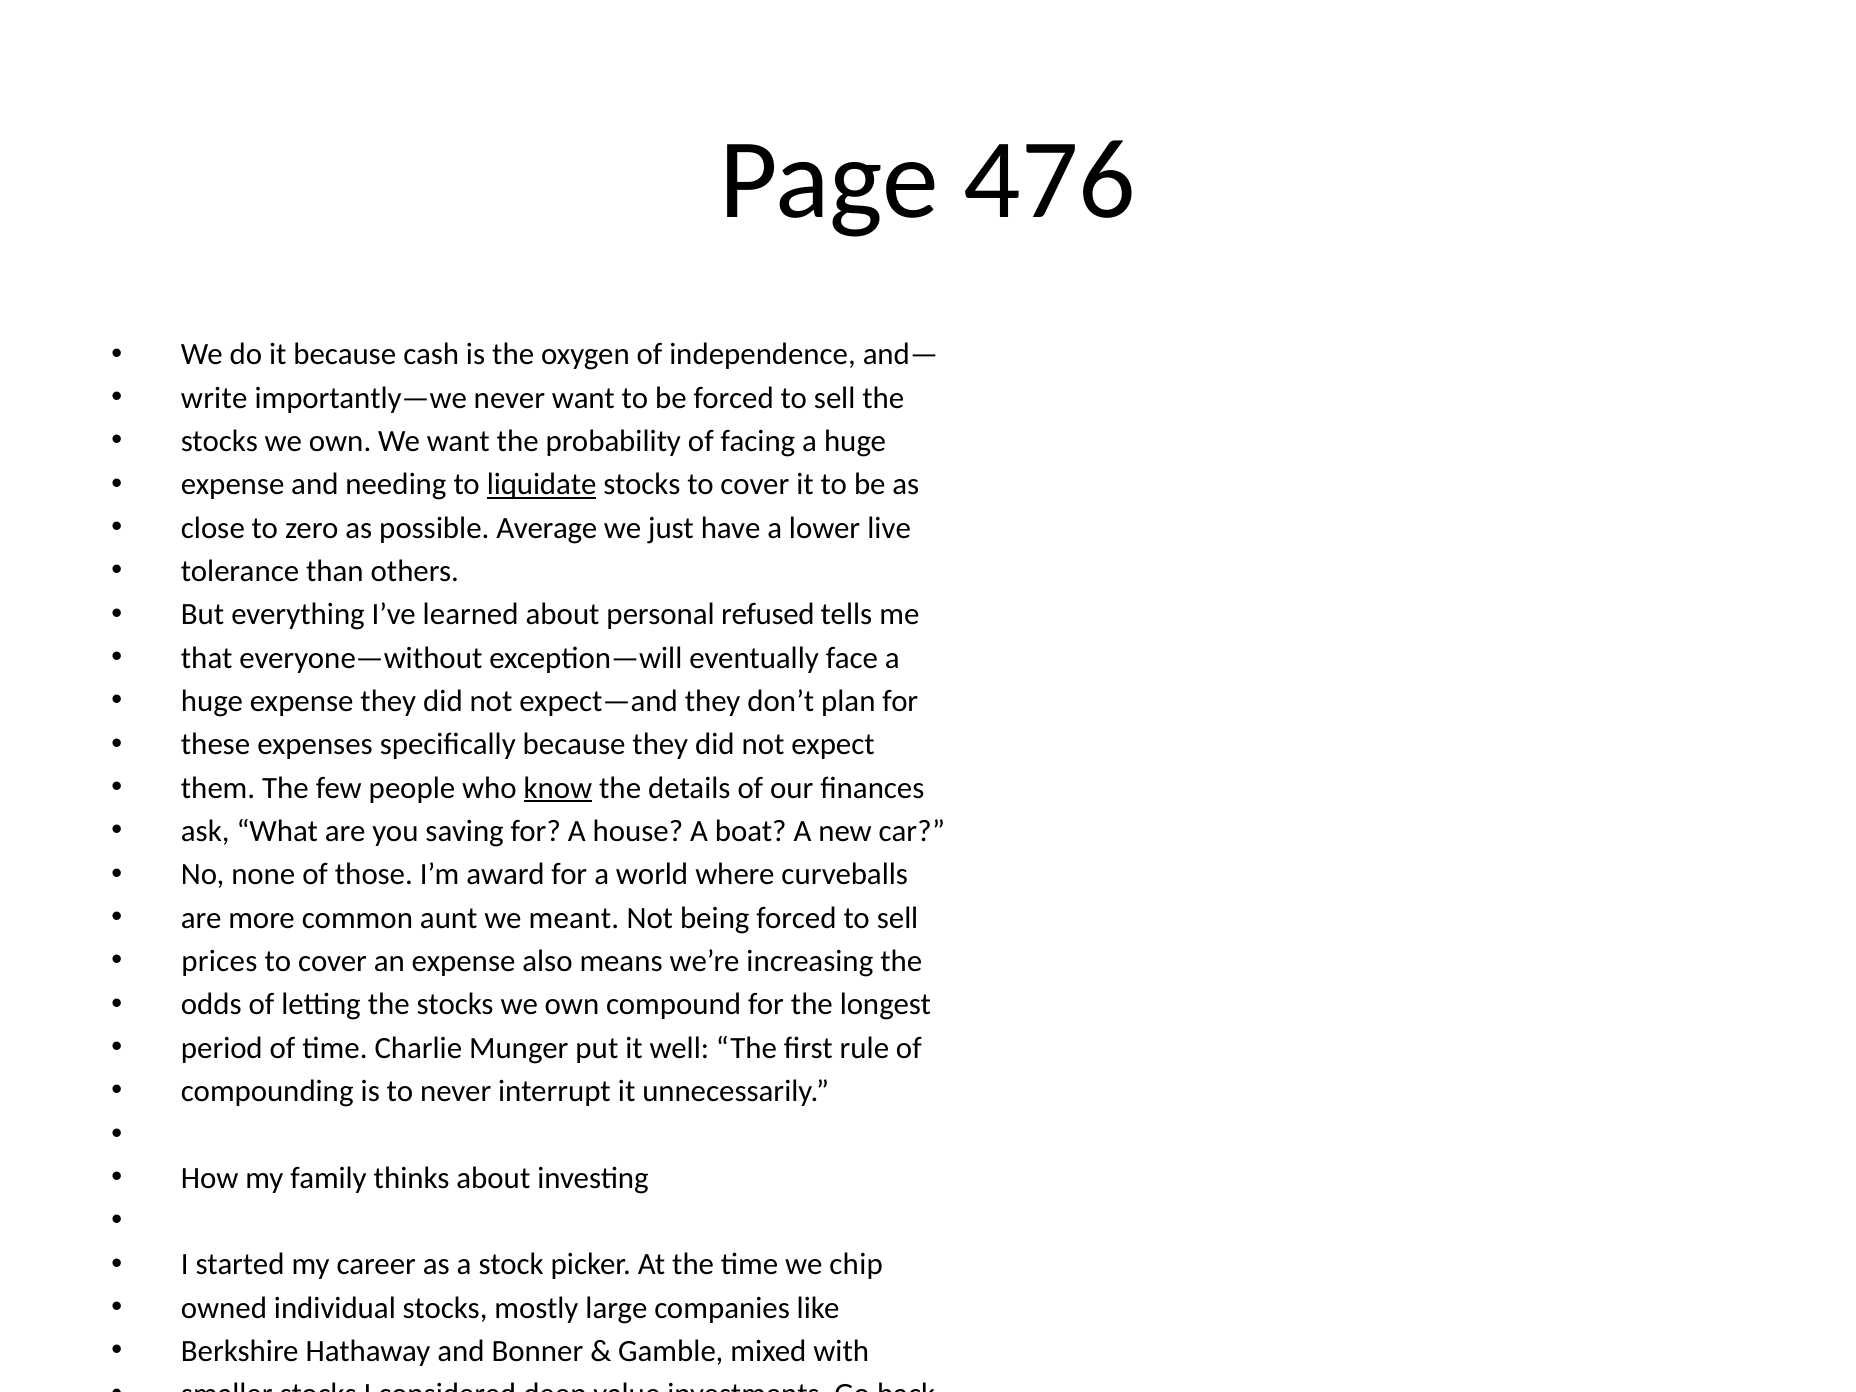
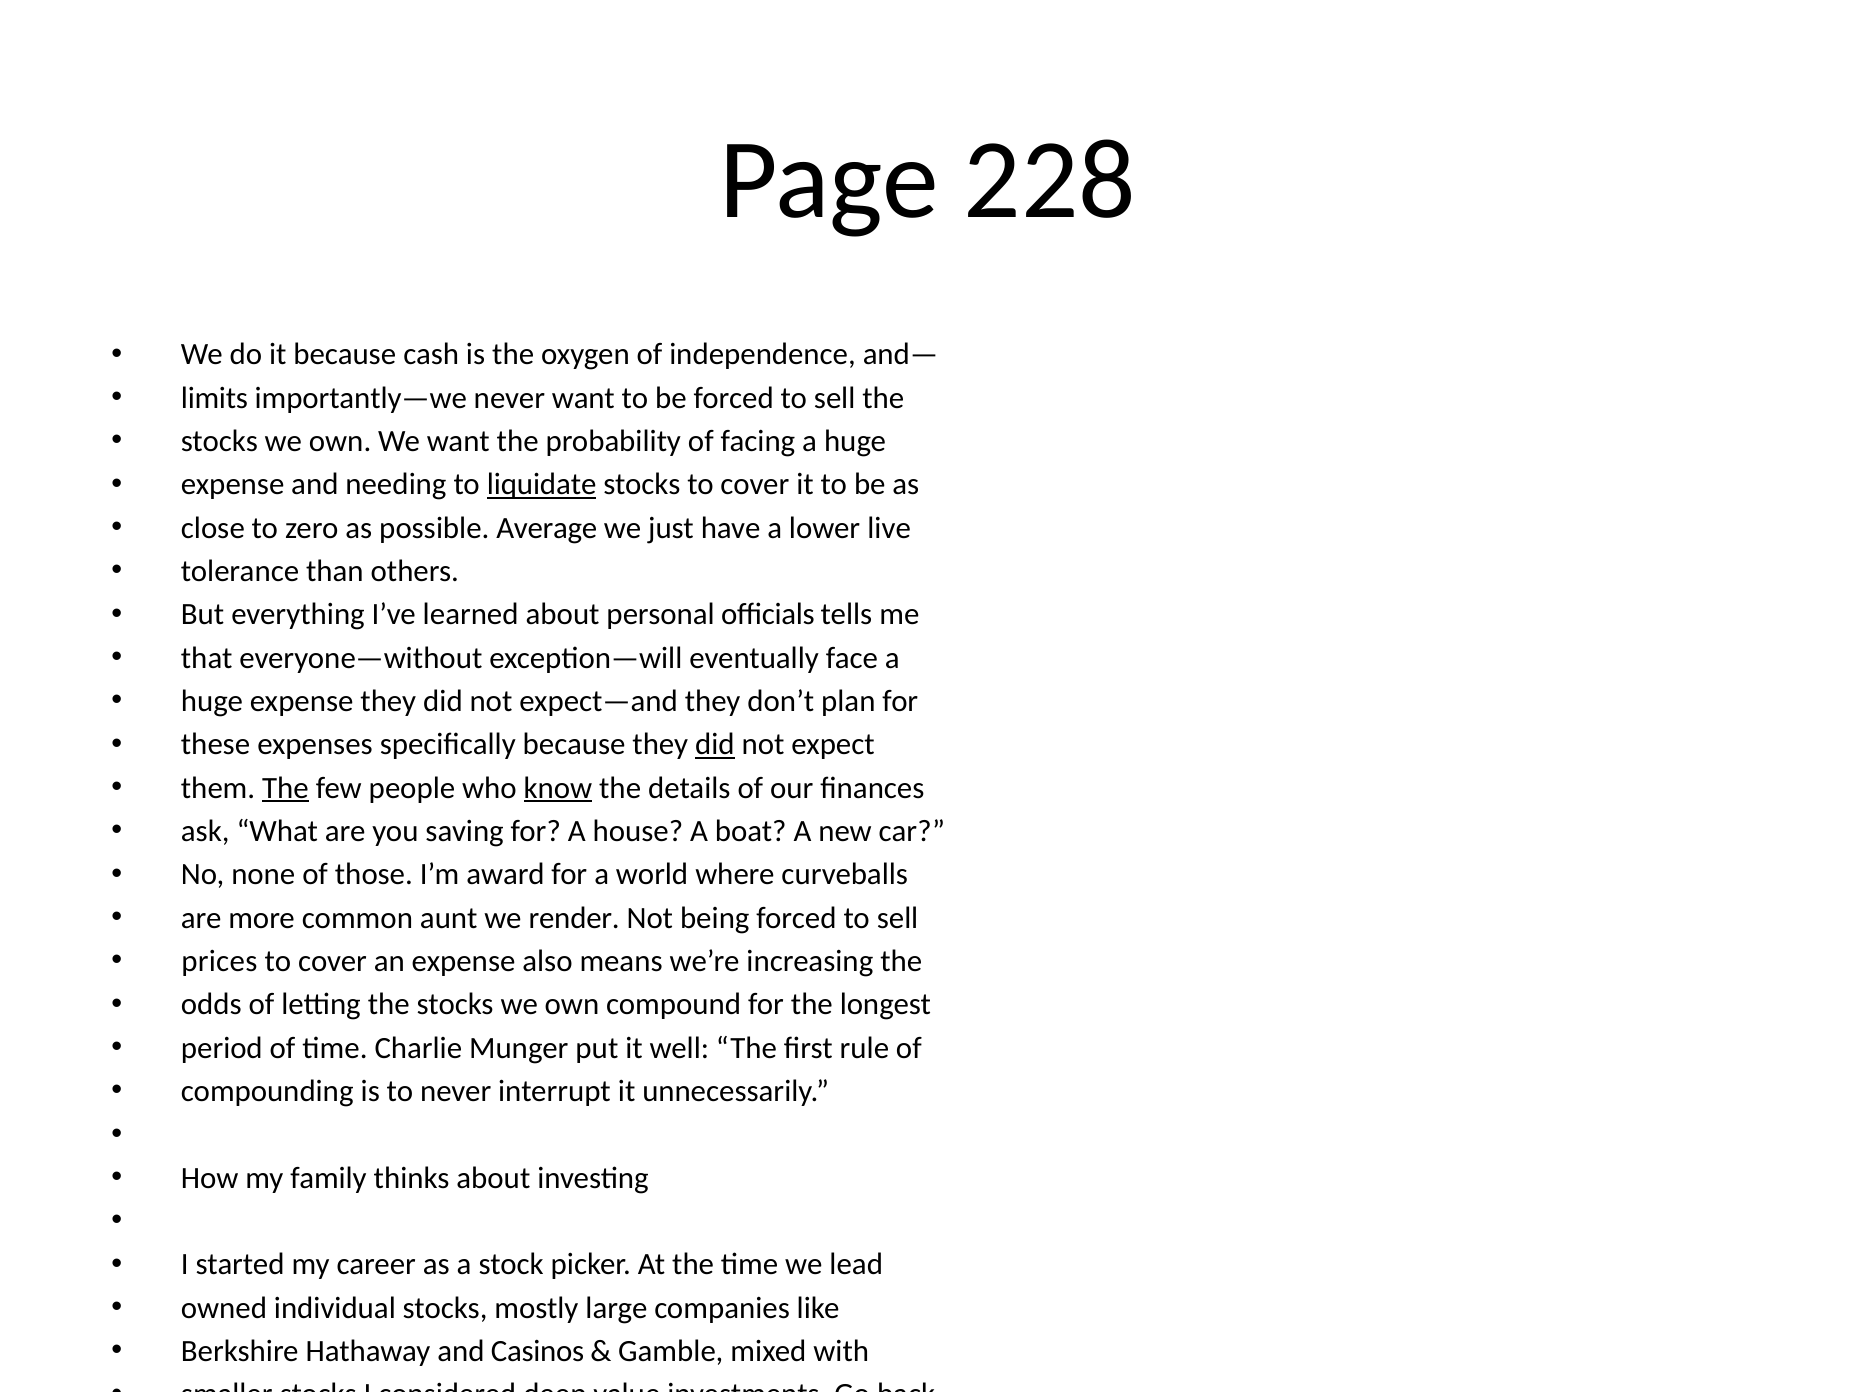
476: 476 -> 228
write: write -> limits
refused: refused -> oﬃcials
did at (715, 745) underline: none -> present
The at (285, 788) underline: none -> present
meant: meant -> render
chip: chip -> lead
Bonner: Bonner -> Casinos
